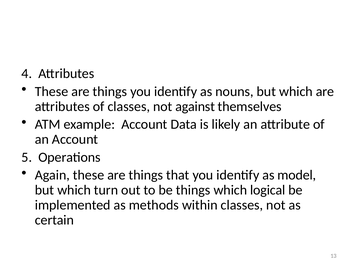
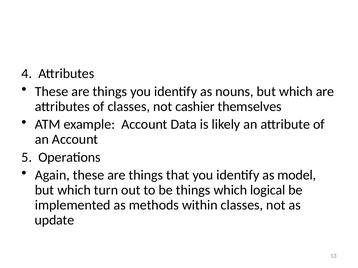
against: against -> cashier
certain: certain -> update
